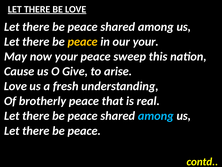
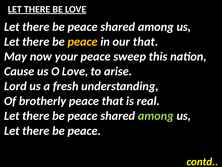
our your: your -> that
O Give: Give -> Love
Love at (15, 86): Love -> Lord
among at (156, 116) colour: light blue -> light green
